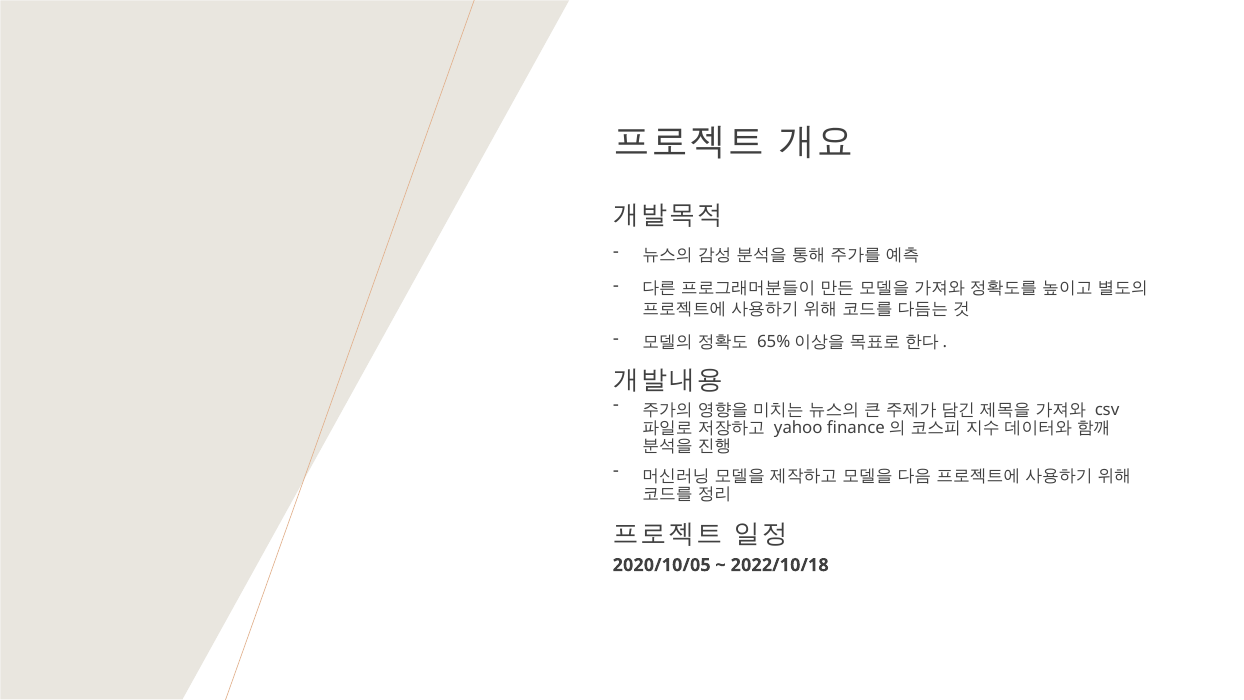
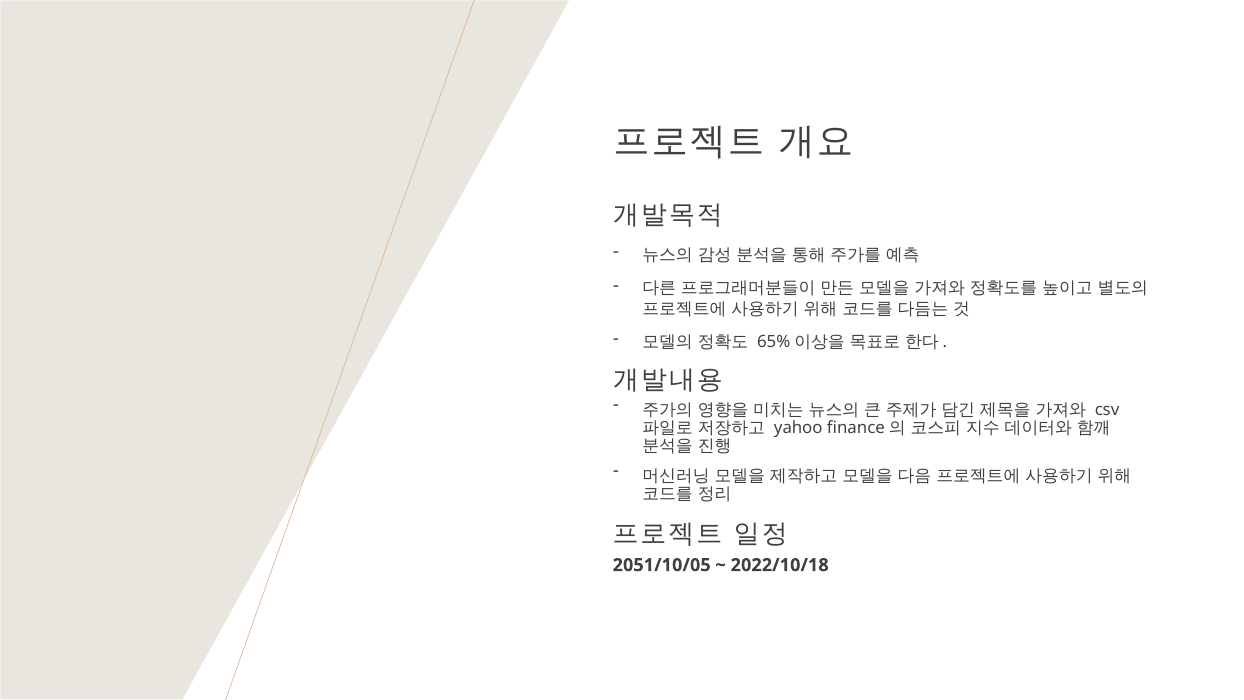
2020/10/05: 2020/10/05 -> 2051/10/05
